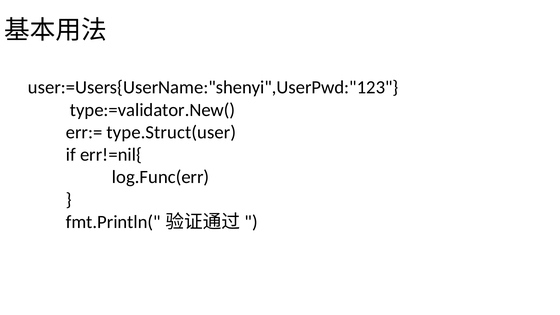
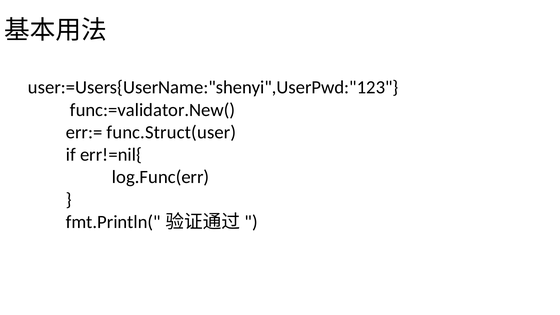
type:=validator.New(: type:=validator.New( -> func:=validator.New(
type.Struct(user: type.Struct(user -> func.Struct(user
